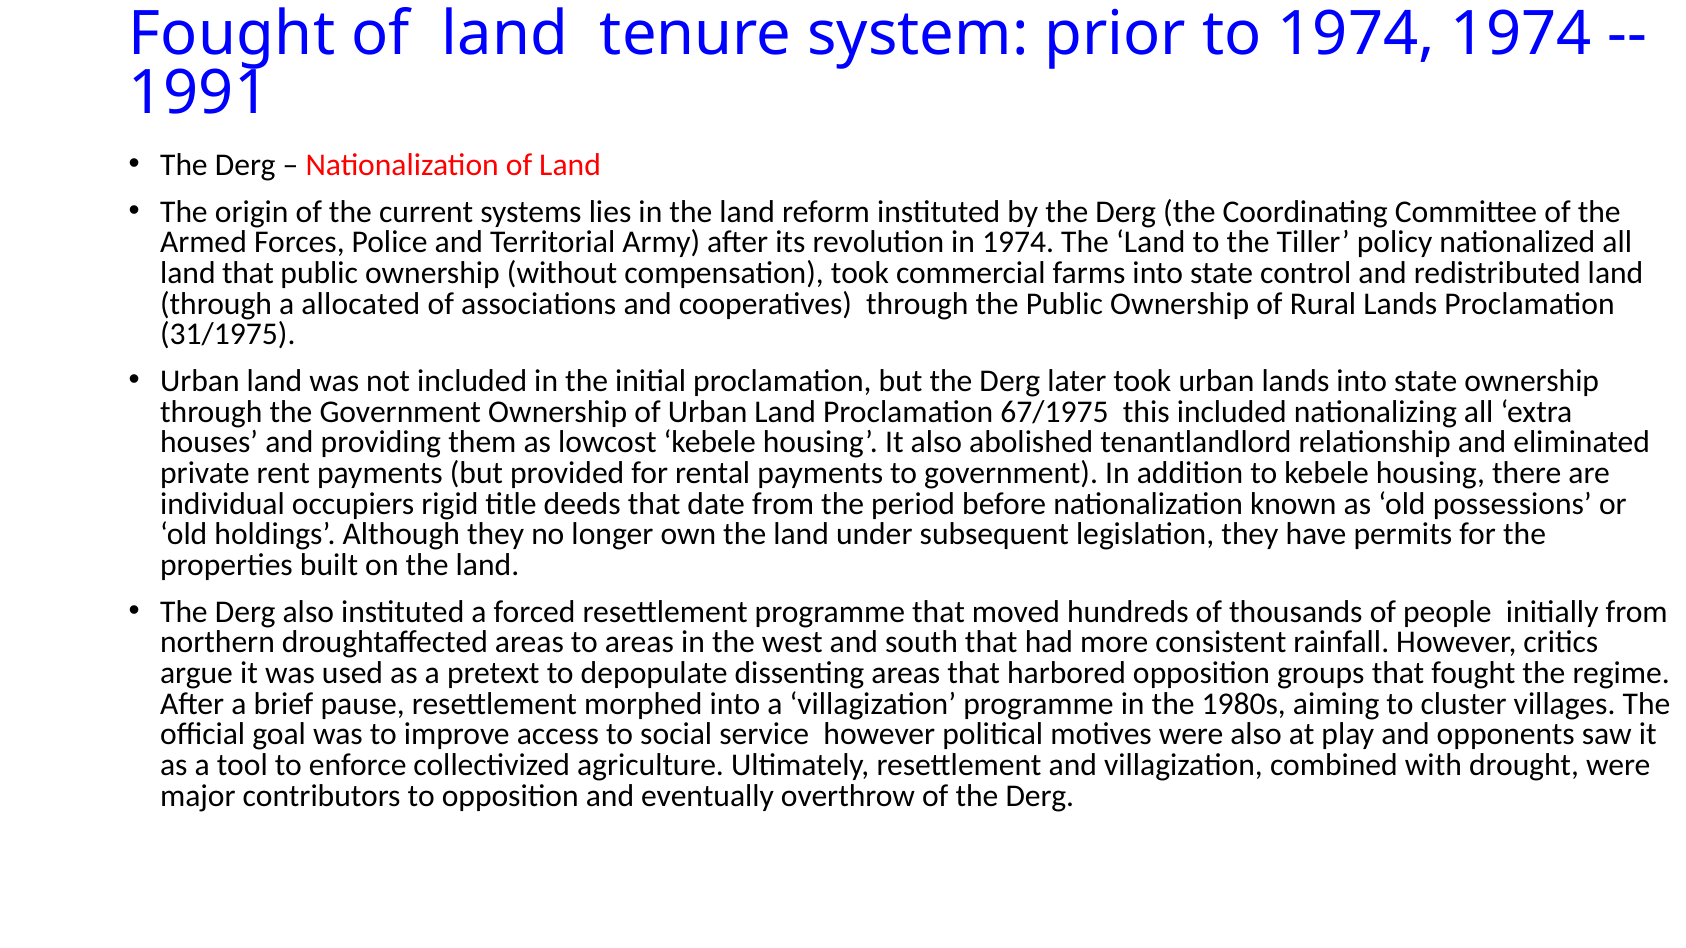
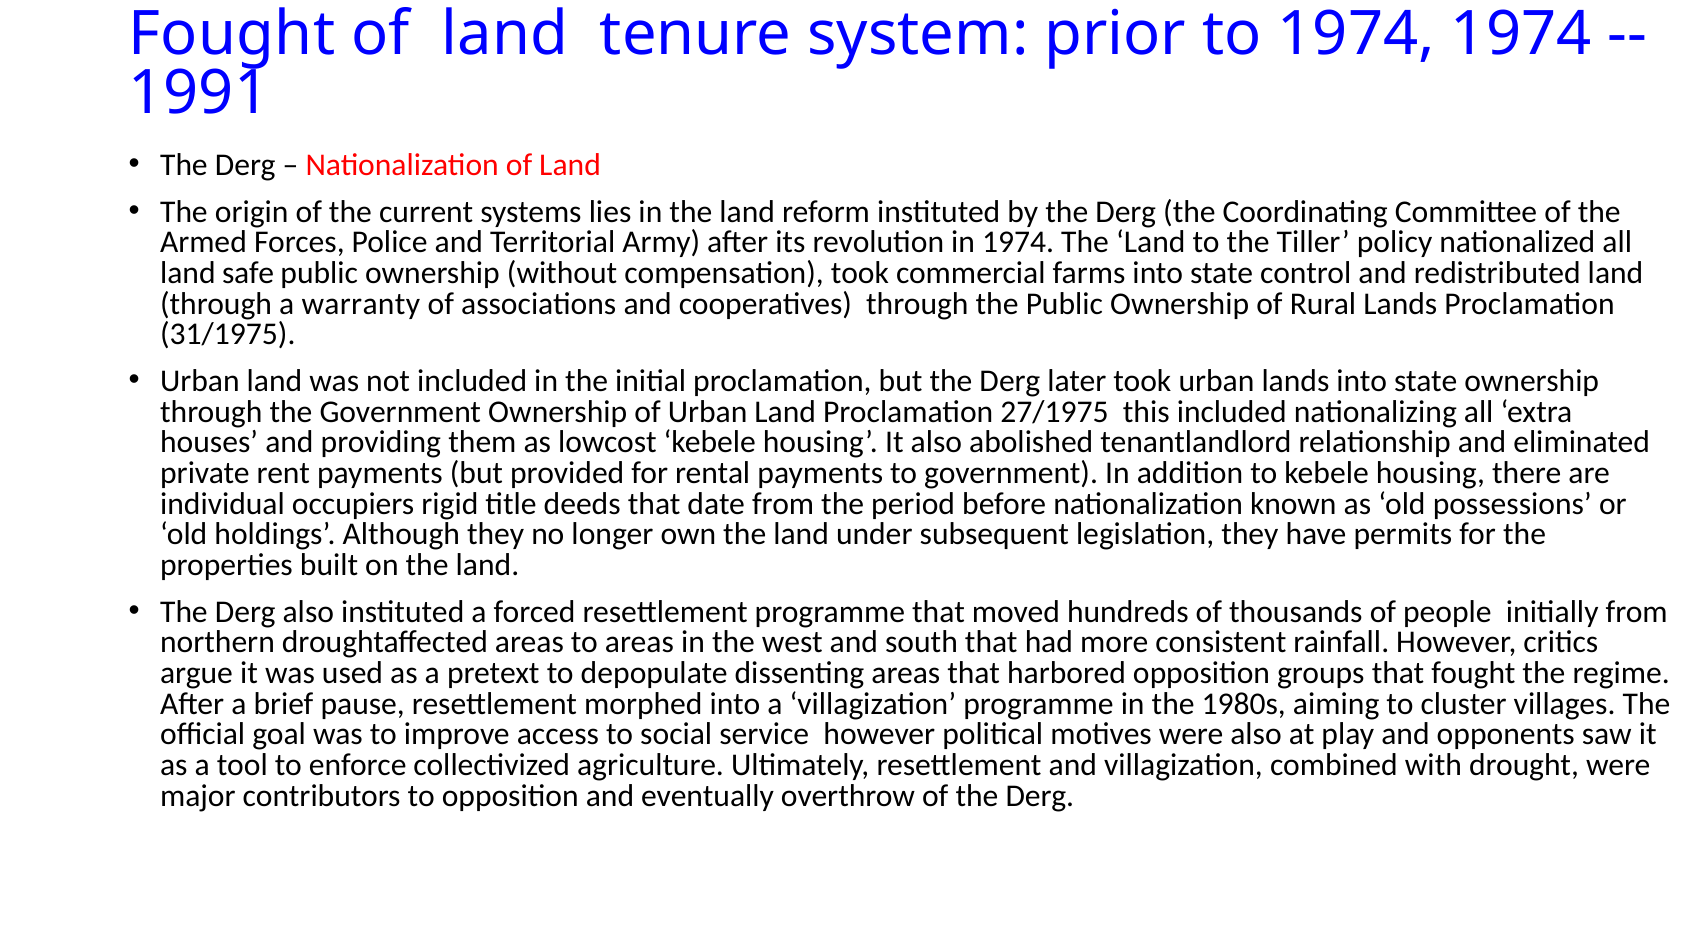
land that: that -> safe
allocated: allocated -> warranty
67/1975: 67/1975 -> 27/1975
